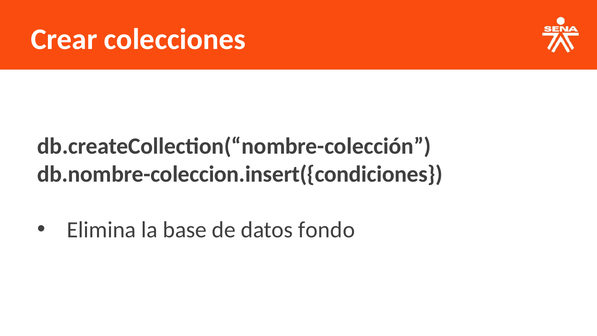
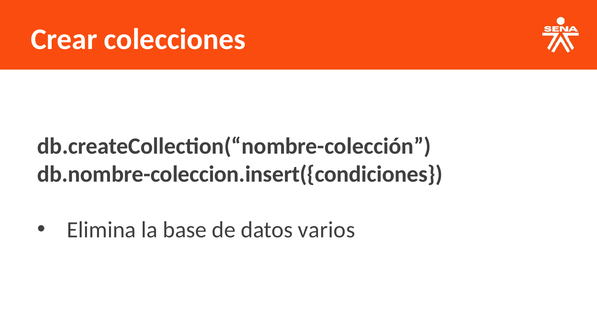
fondo: fondo -> varios
